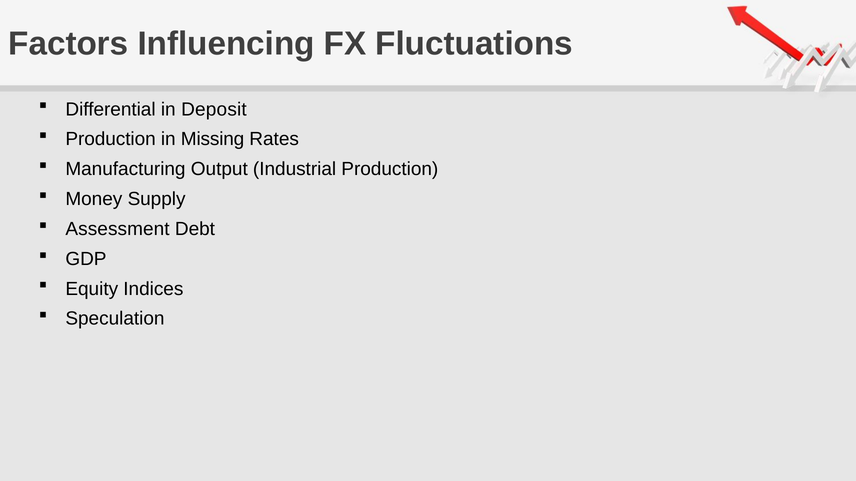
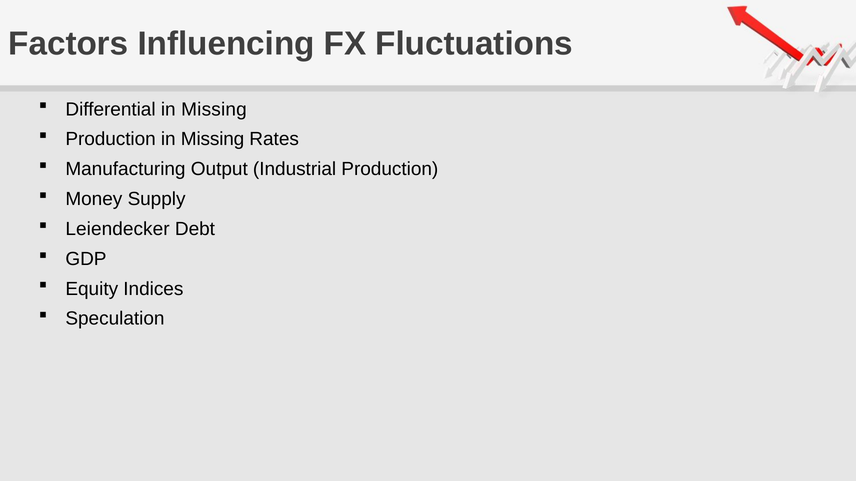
Differential in Deposit: Deposit -> Missing
Assessment: Assessment -> Leiendecker
